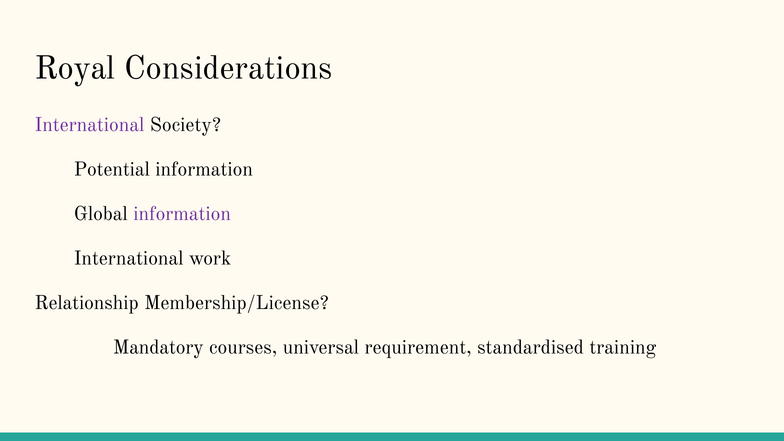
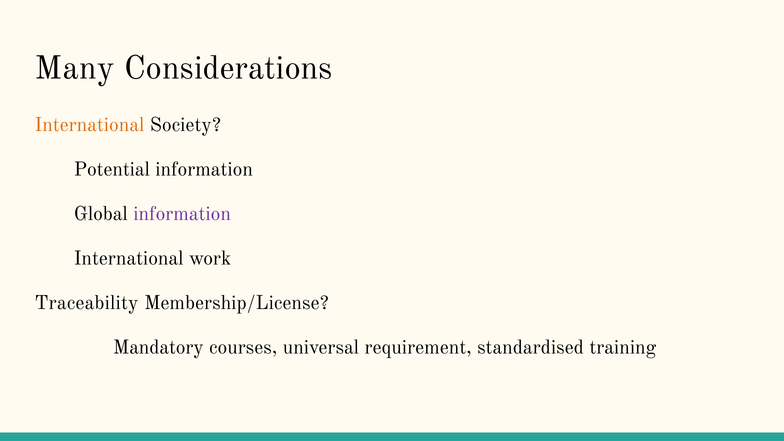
Royal: Royal -> Many
International at (89, 125) colour: purple -> orange
Relationship: Relationship -> Traceability
